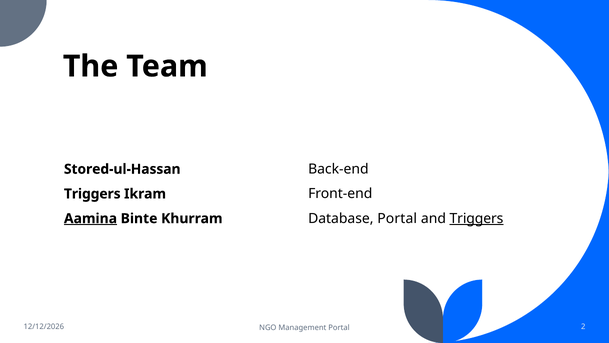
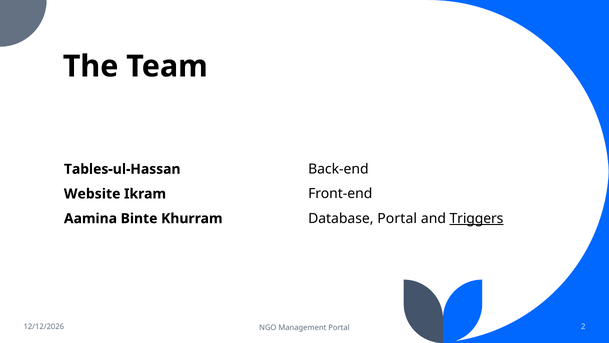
Stored-ul-Hassan: Stored-ul-Hassan -> Tables-ul-Hassan
Triggers at (92, 194): Triggers -> Website
Aamina underline: present -> none
